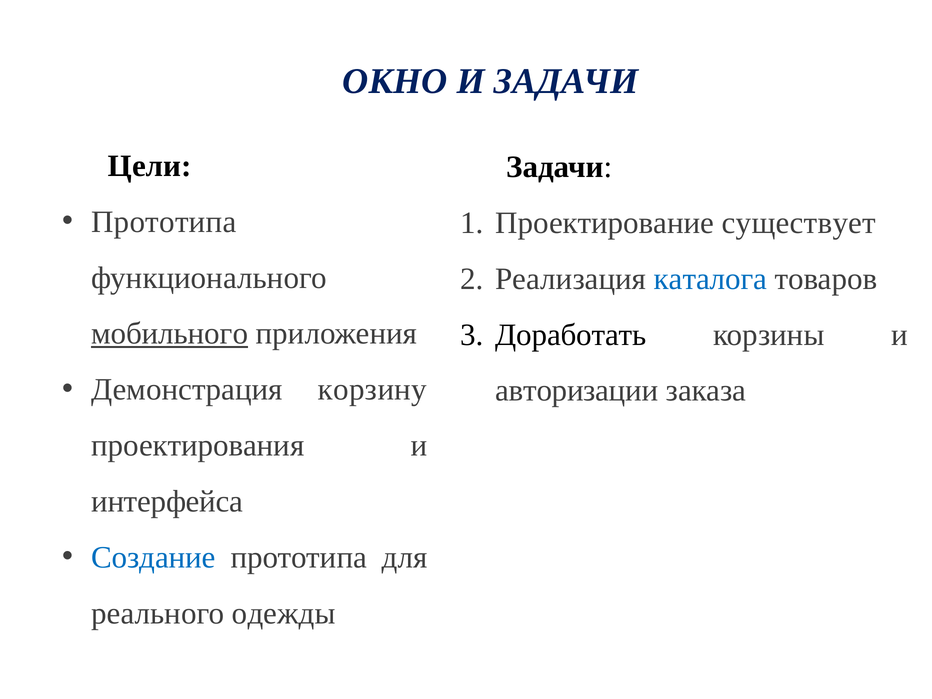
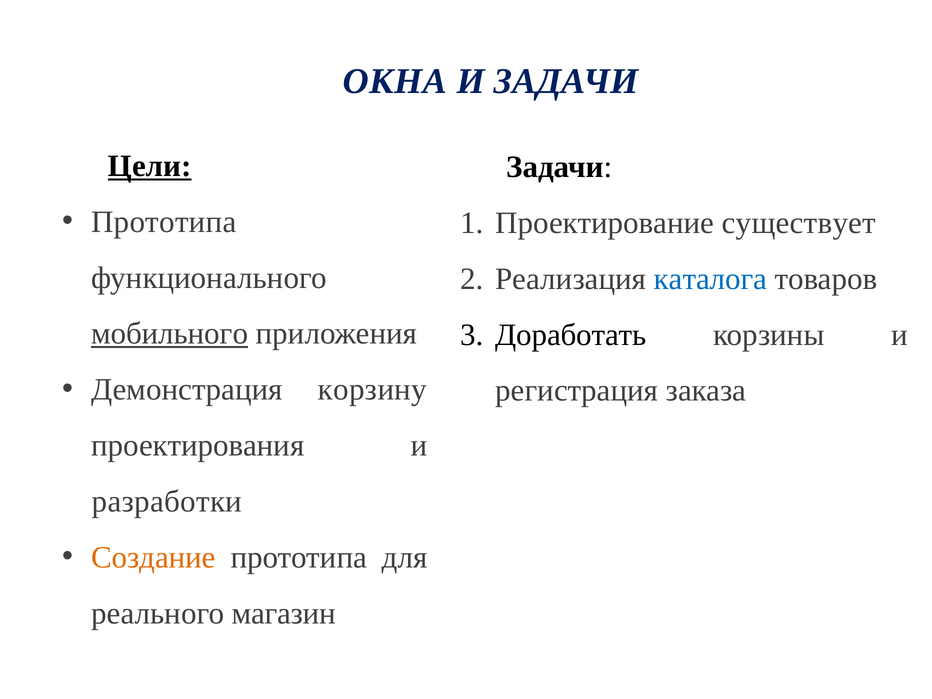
ОКНО: ОКНО -> ОКНА
Цели underline: none -> present
авторизации: авторизации -> регистрация
интерфейса: интерфейса -> разработки
Создание colour: blue -> orange
одежды: одежды -> магазин
